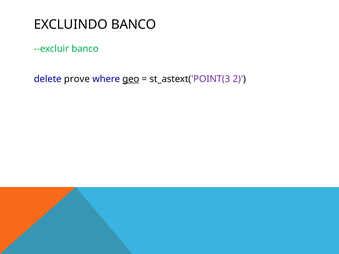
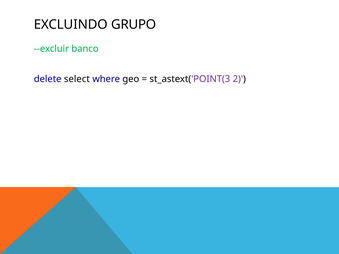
EXCLUINDO BANCO: BANCO -> GRUPO
prove: prove -> select
geo underline: present -> none
